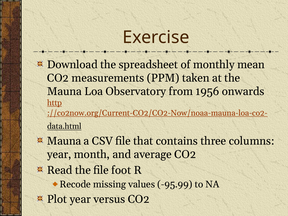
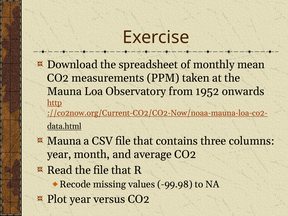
1956: 1956 -> 1952
the file foot: foot -> that
-95.99: -95.99 -> -99.98
